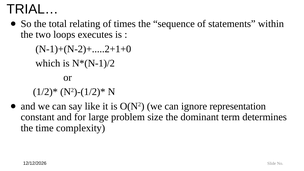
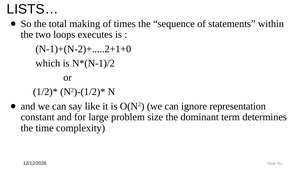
TRIAL…: TRIAL… -> LISTS…
relating: relating -> making
